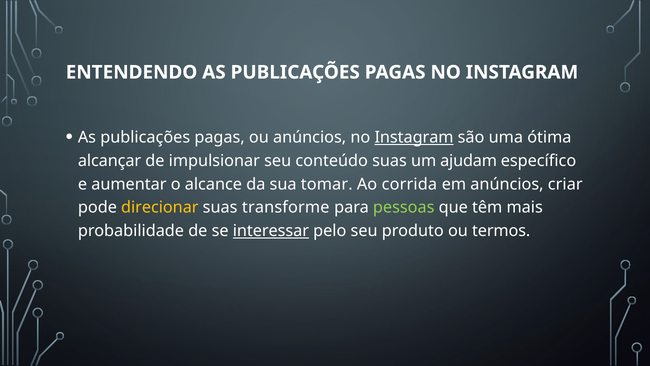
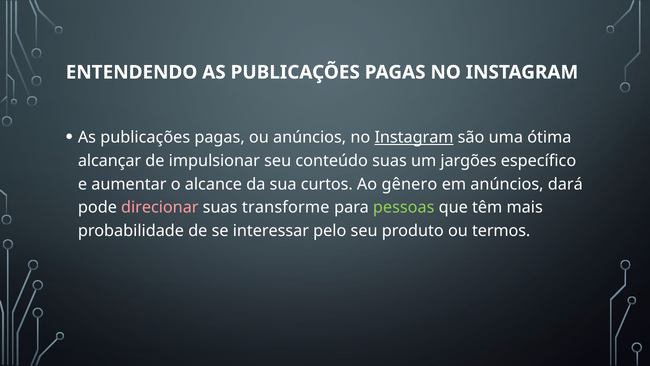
ajudam: ajudam -> jargões
tomar: tomar -> curtos
corrida: corrida -> gênero
criar: criar -> dará
direcionar colour: yellow -> pink
interessar underline: present -> none
